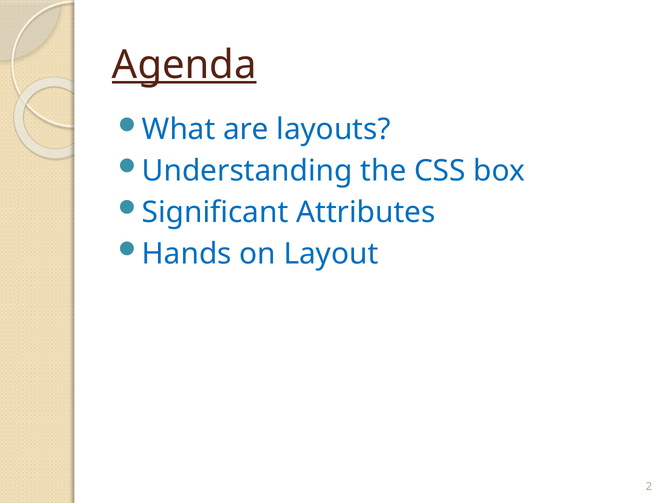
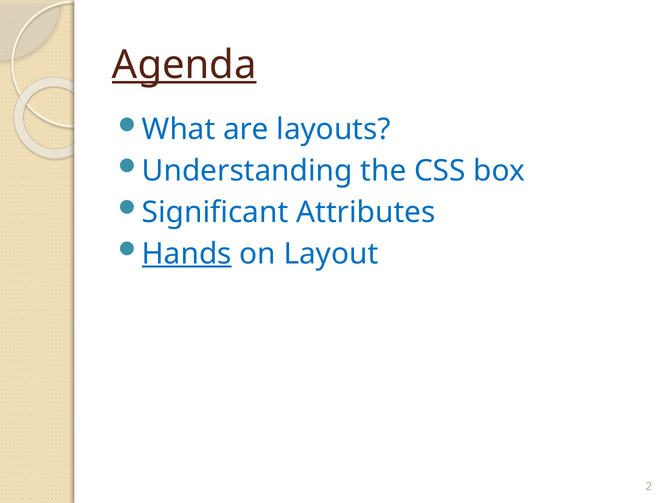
Hands underline: none -> present
